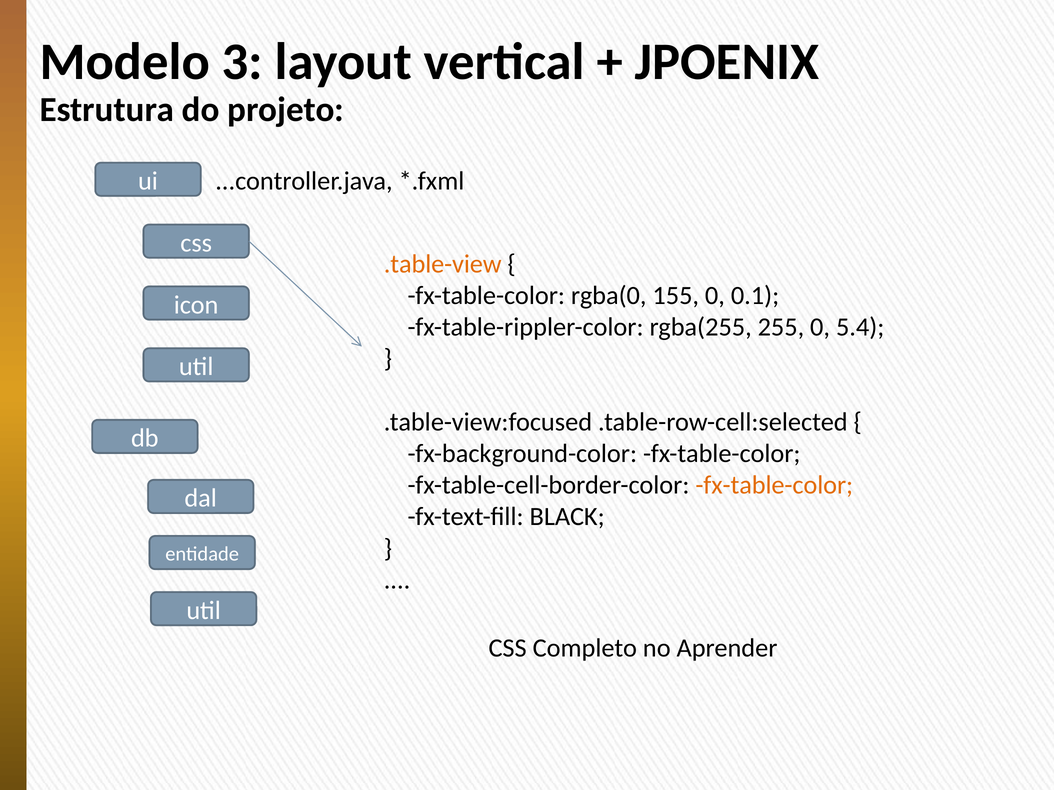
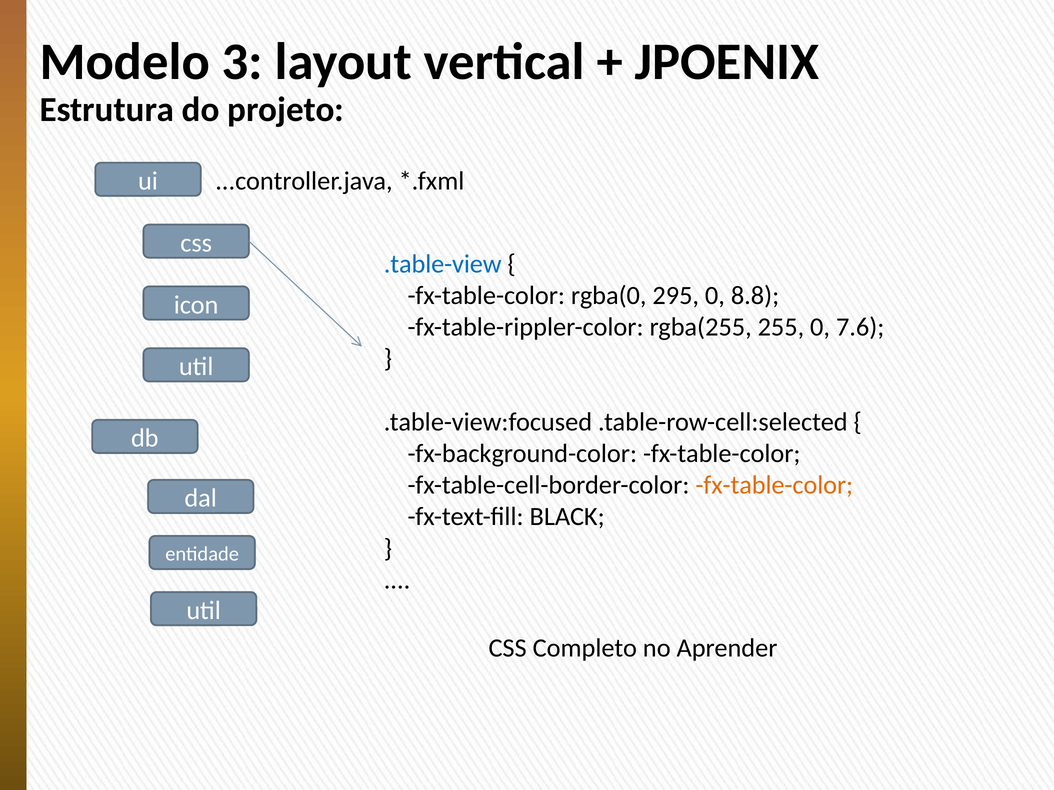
.table-view colour: orange -> blue
155: 155 -> 295
0.1: 0.1 -> 8.8
5.4: 5.4 -> 7.6
